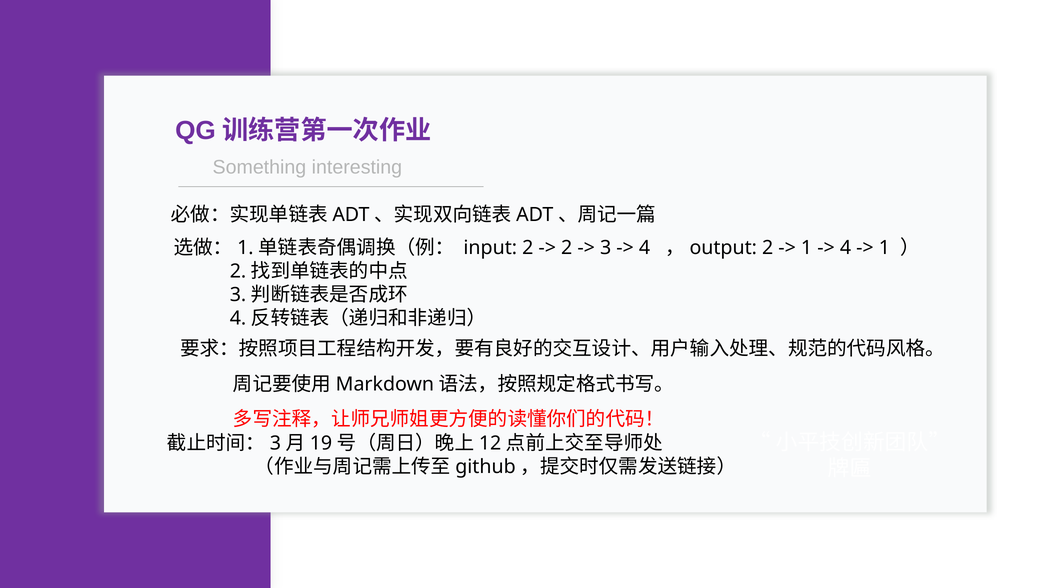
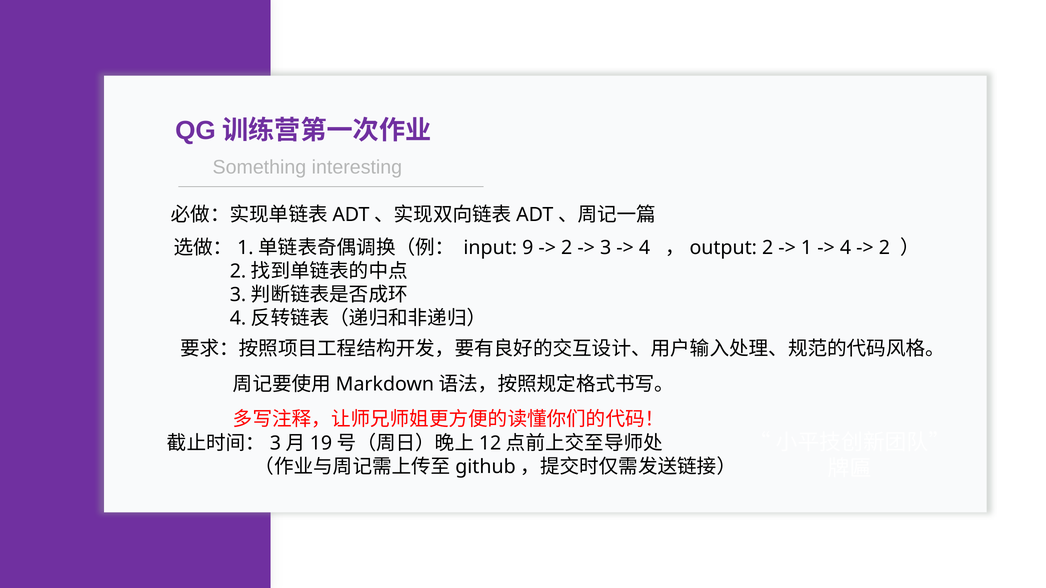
input 2: 2 -> 9
1 at (884, 248): 1 -> 2
